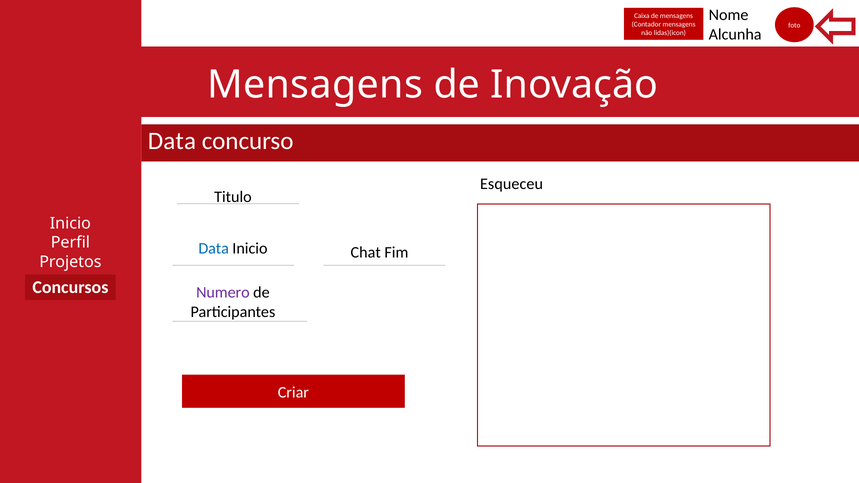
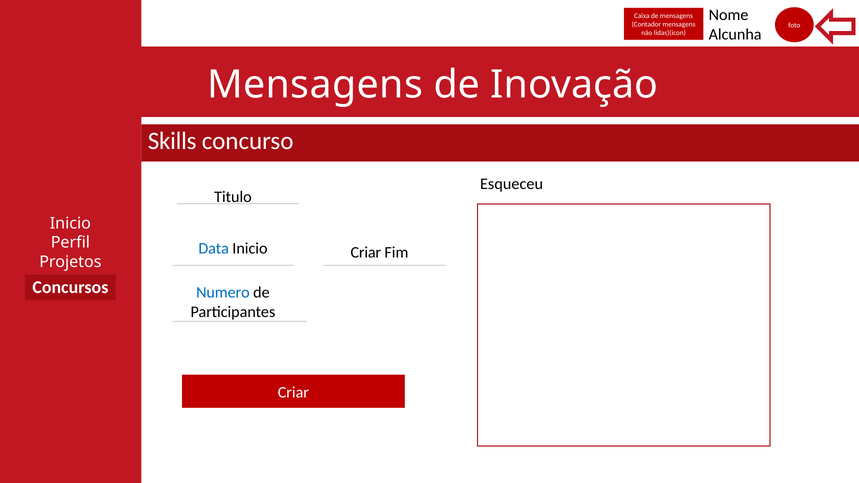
Data at (172, 141): Data -> Skills
Inicio Chat: Chat -> Criar
Numero colour: purple -> blue
